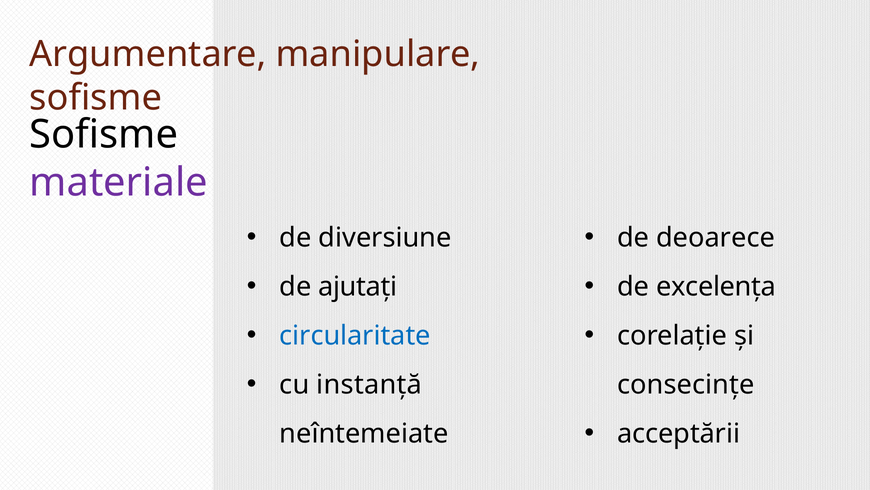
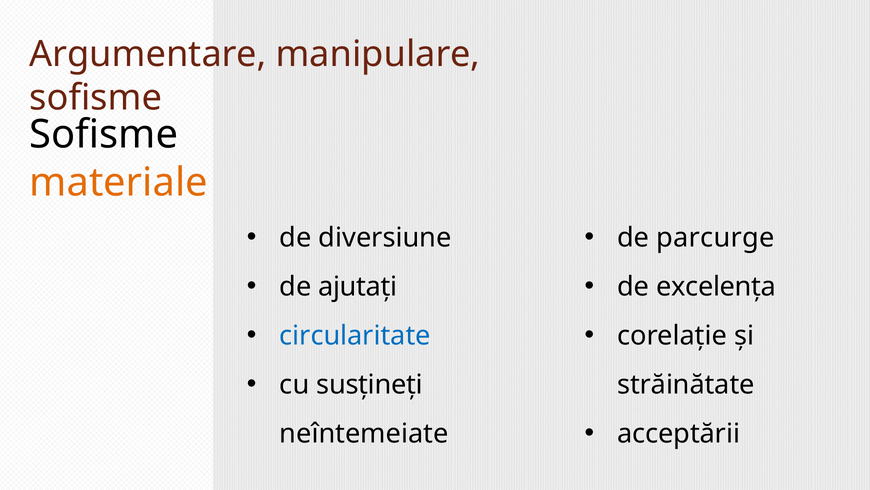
materiale colour: purple -> orange
deoarece: deoarece -> parcurge
instanță: instanță -> susțineți
consecințe: consecințe -> străinătate
